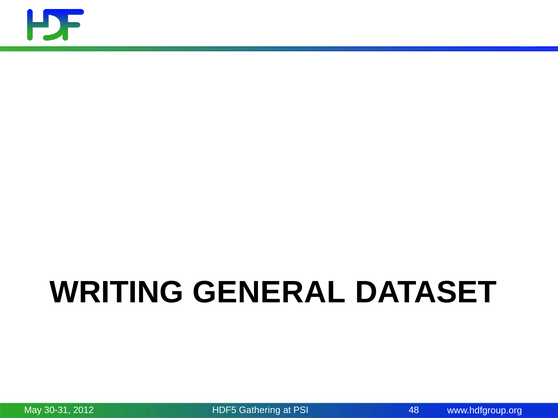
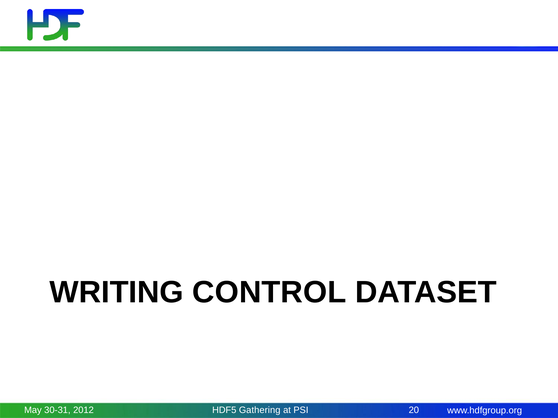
GENERAL: GENERAL -> CONTROL
48: 48 -> 20
